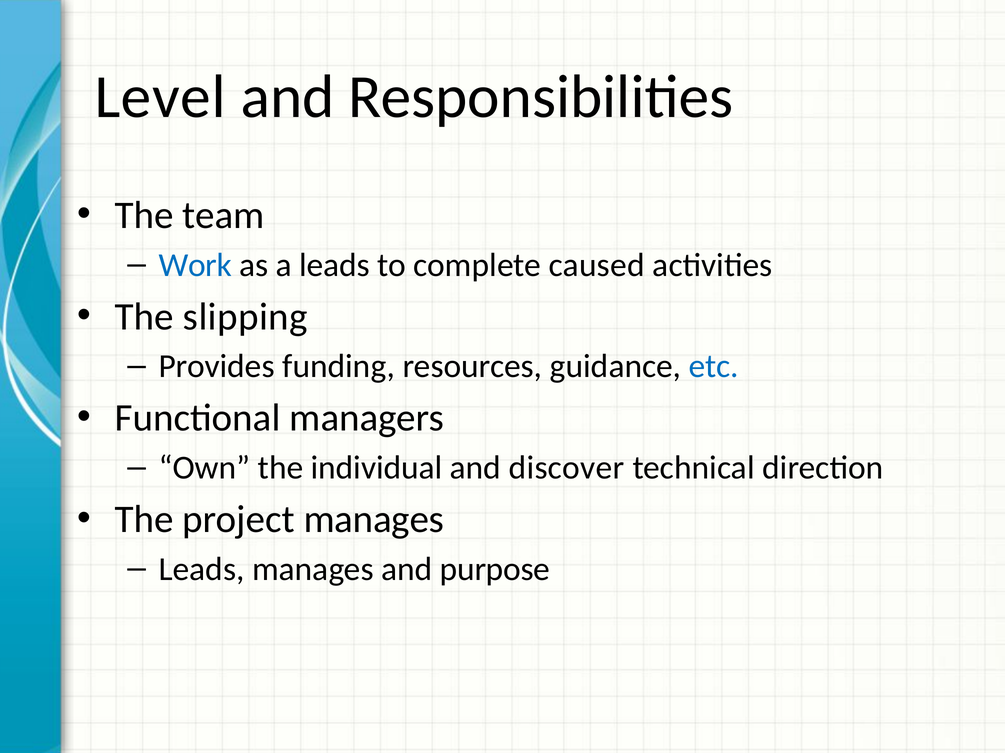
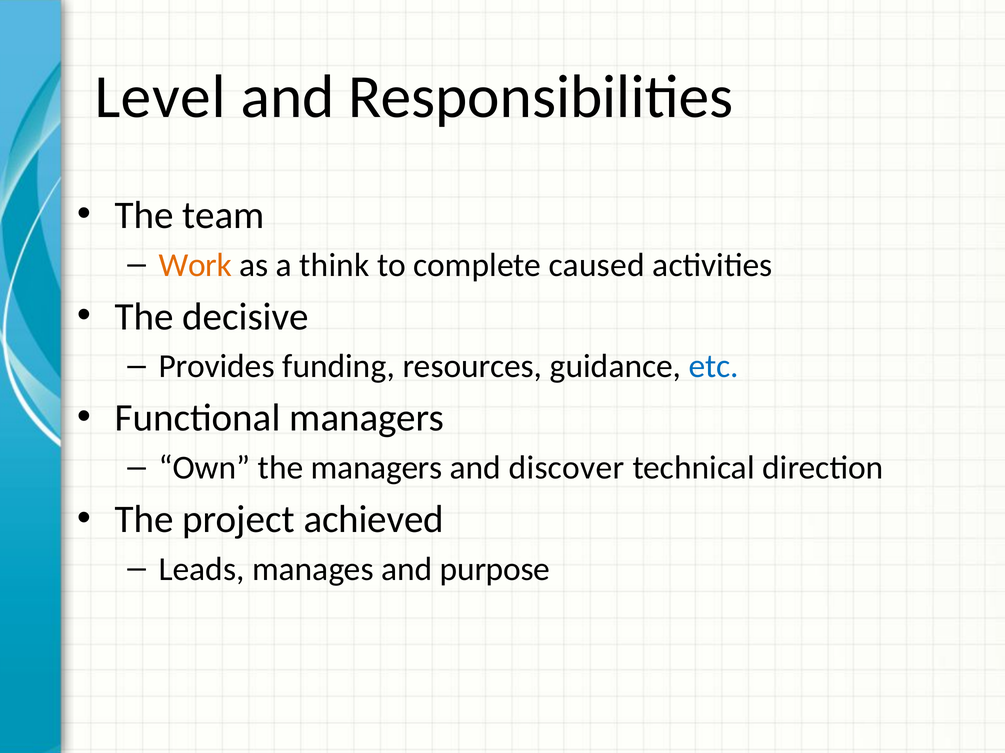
Work colour: blue -> orange
a leads: leads -> think
slipping: slipping -> decisive
the individual: individual -> managers
project manages: manages -> achieved
